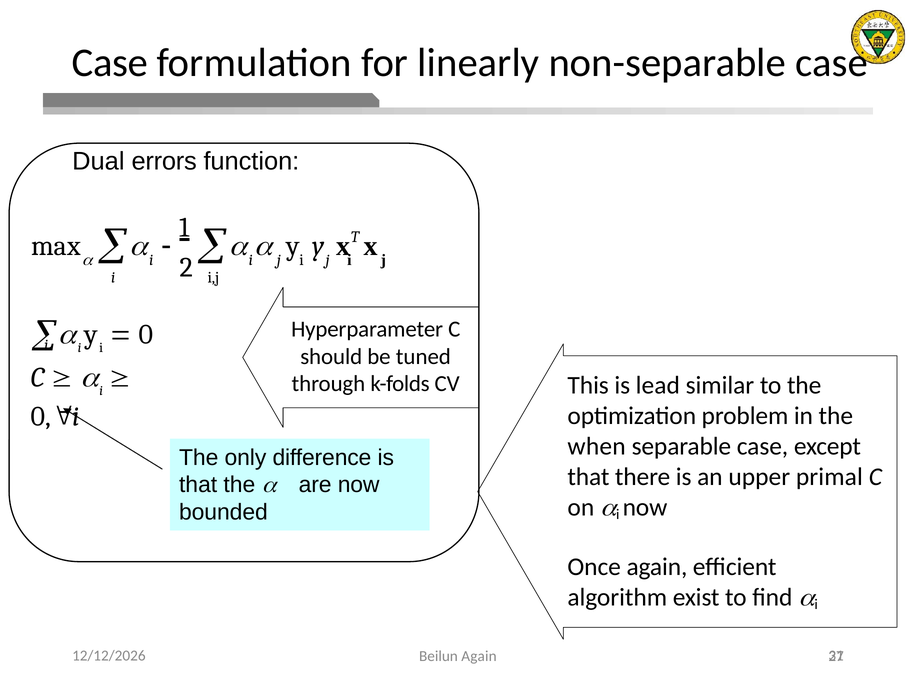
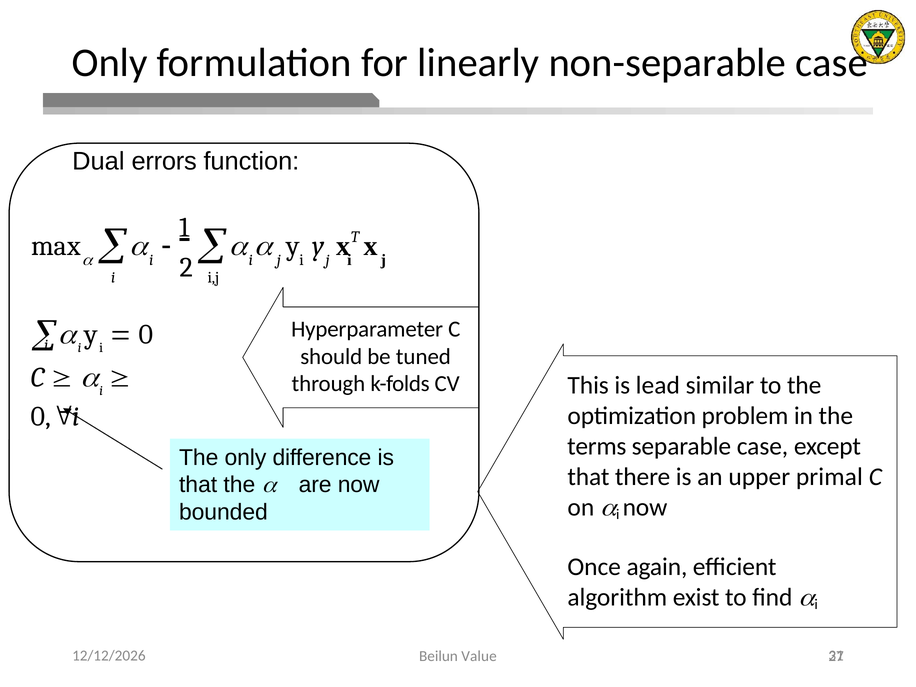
Case at (110, 63): Case -> Only
when: when -> terms
Beilun Again: Again -> Value
